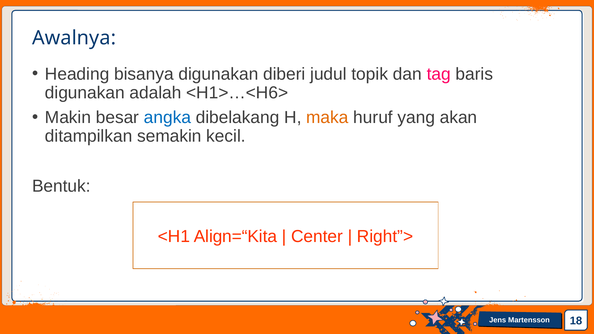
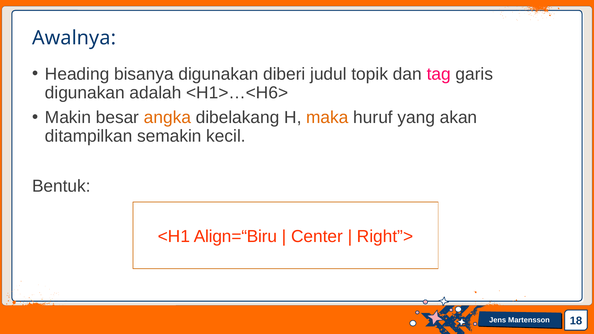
baris: baris -> garis
angka colour: blue -> orange
Align=“Kita: Align=“Kita -> Align=“Biru
